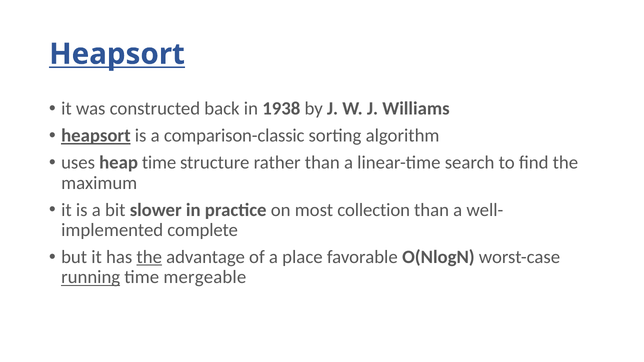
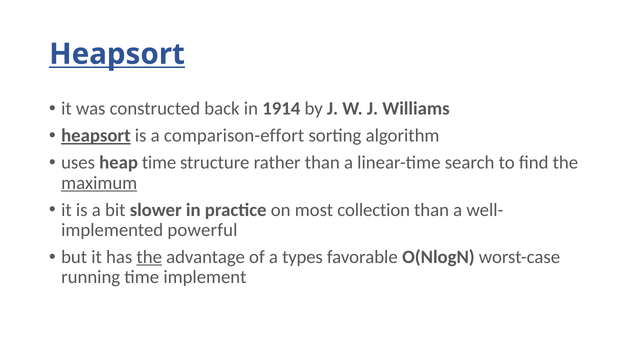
1938: 1938 -> 1914
comparison-classic: comparison-classic -> comparison-effort
maximum underline: none -> present
complete: complete -> powerful
place: place -> types
running underline: present -> none
mergeable: mergeable -> implement
